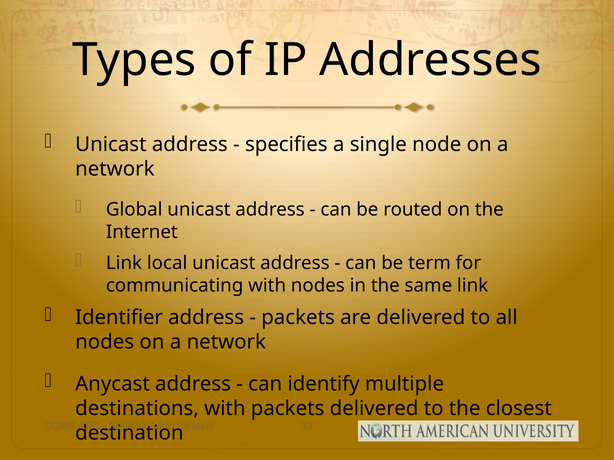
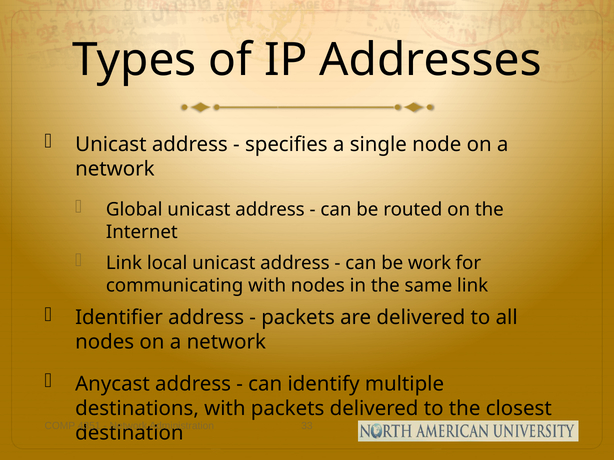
term: term -> work
